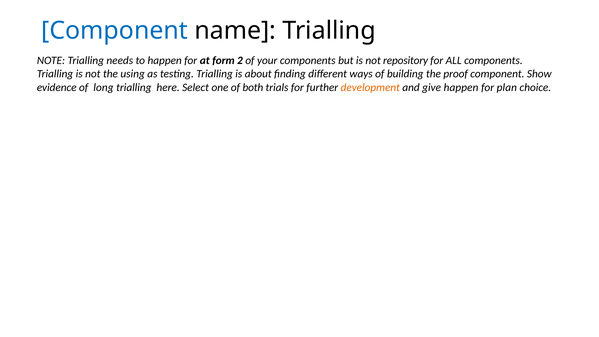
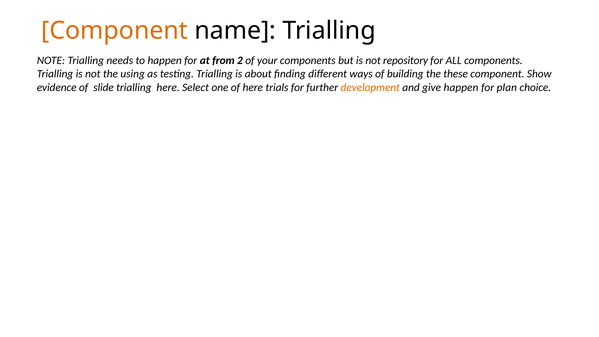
Component at (115, 31) colour: blue -> orange
form: form -> from
proof: proof -> these
long: long -> slide
of both: both -> here
